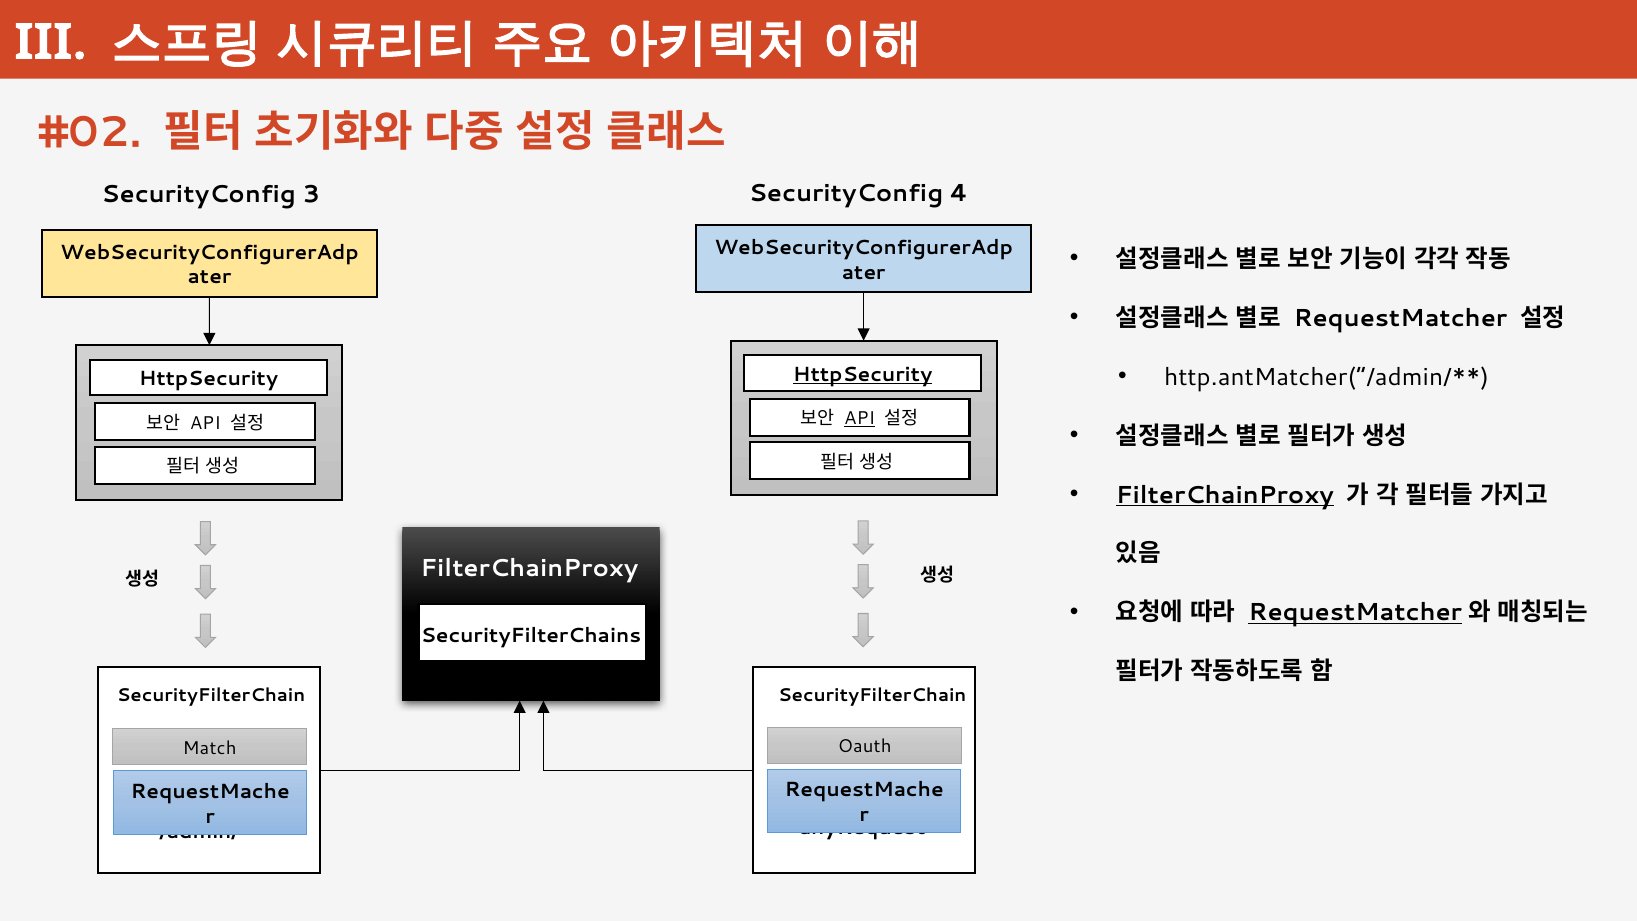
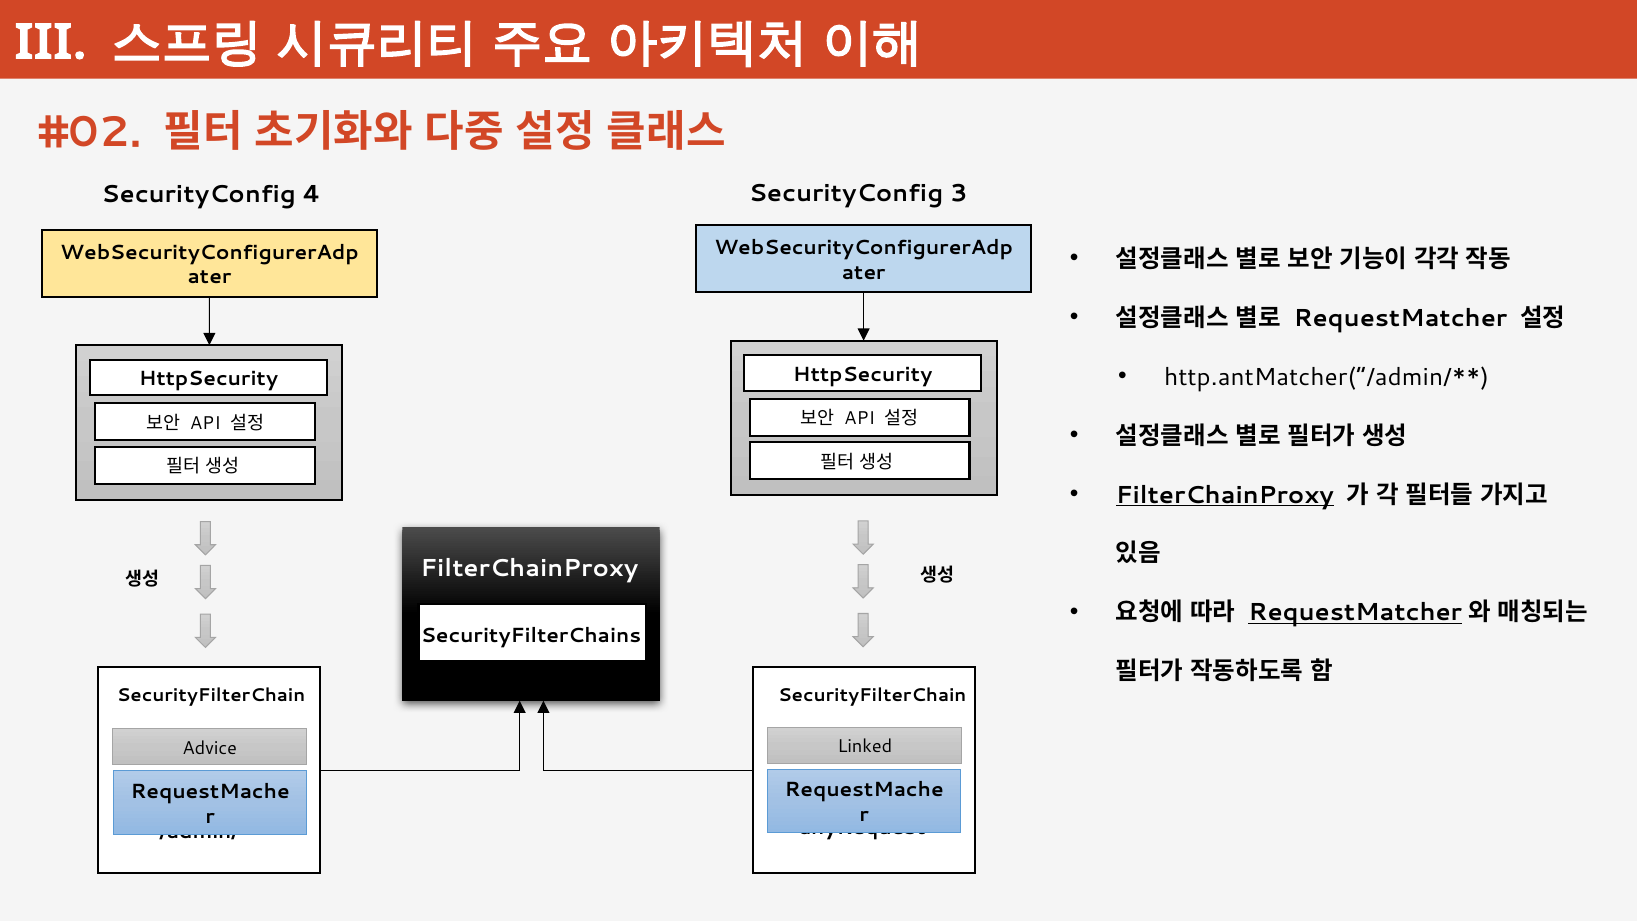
3: 3 -> 4
4: 4 -> 3
HttpSecurity at (863, 374) underline: present -> none
API at (860, 418) underline: present -> none
Oauth: Oauth -> Linked
Match: Match -> Advice
